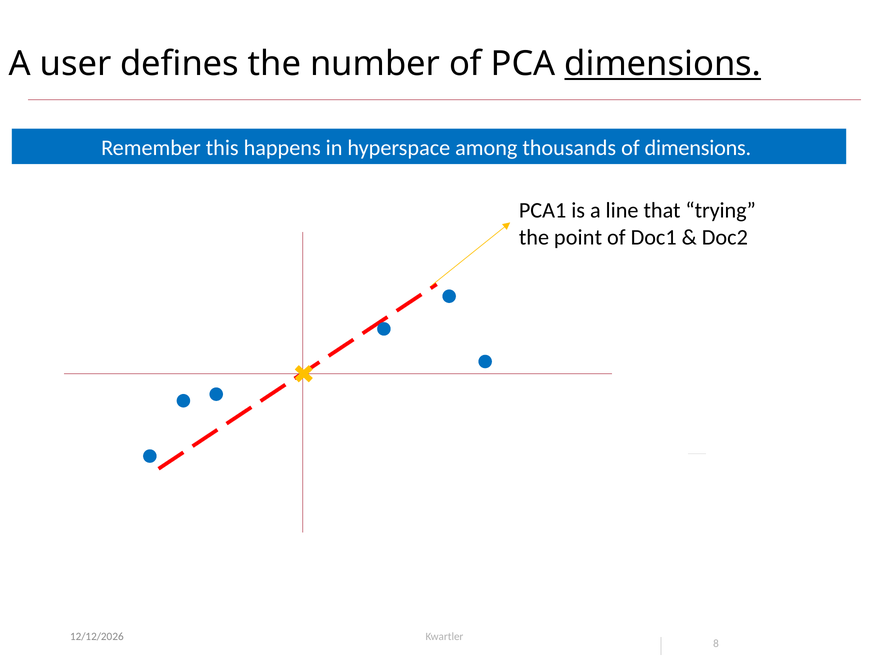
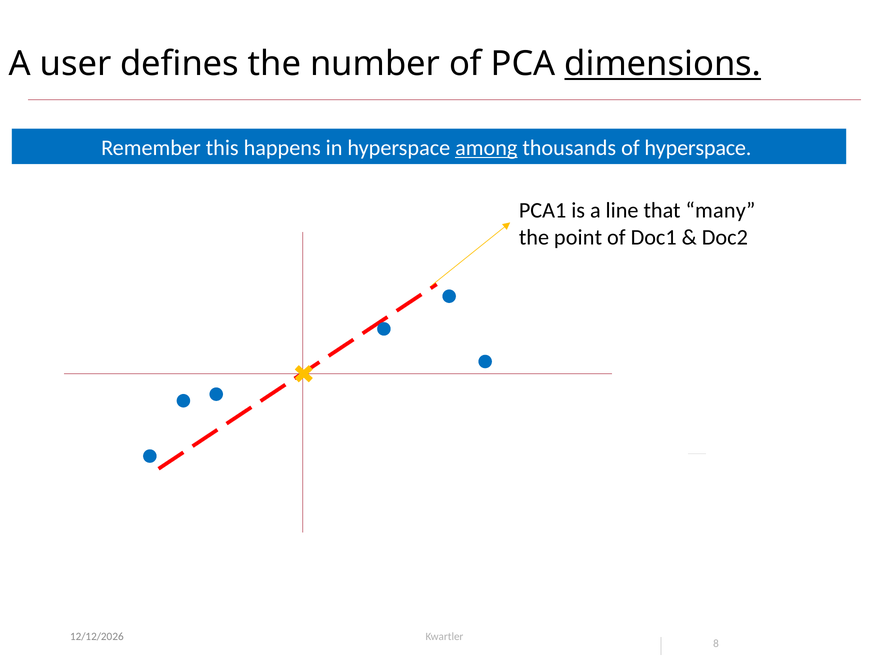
among underline: none -> present
of dimensions: dimensions -> hyperspace
trying: trying -> many
